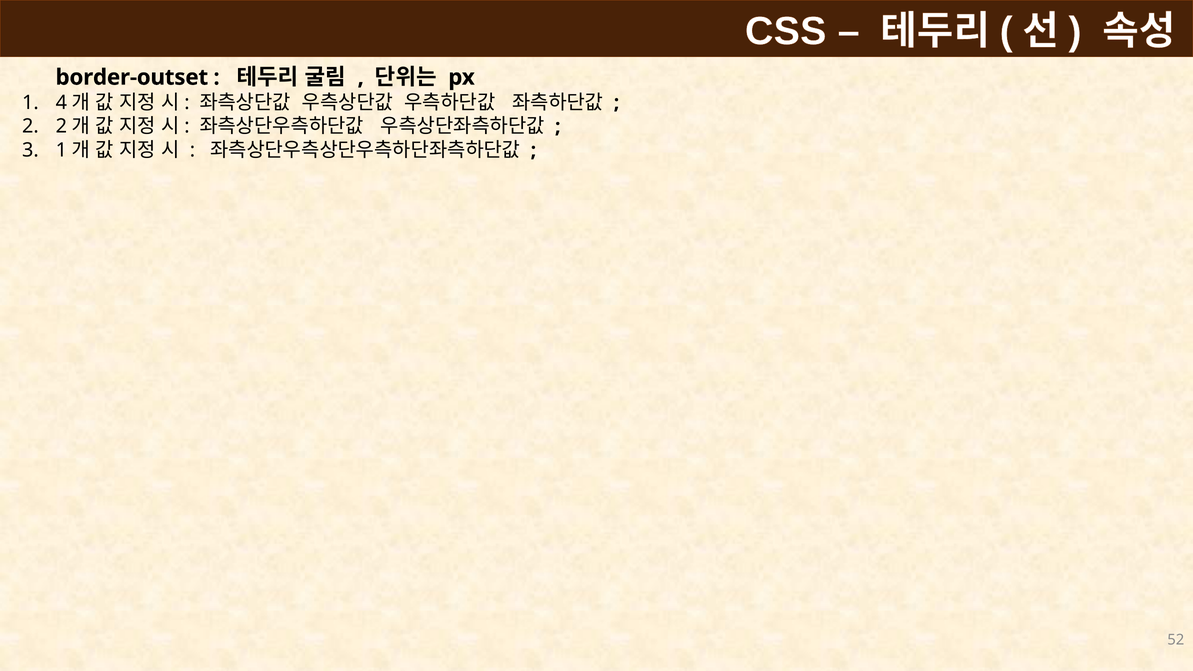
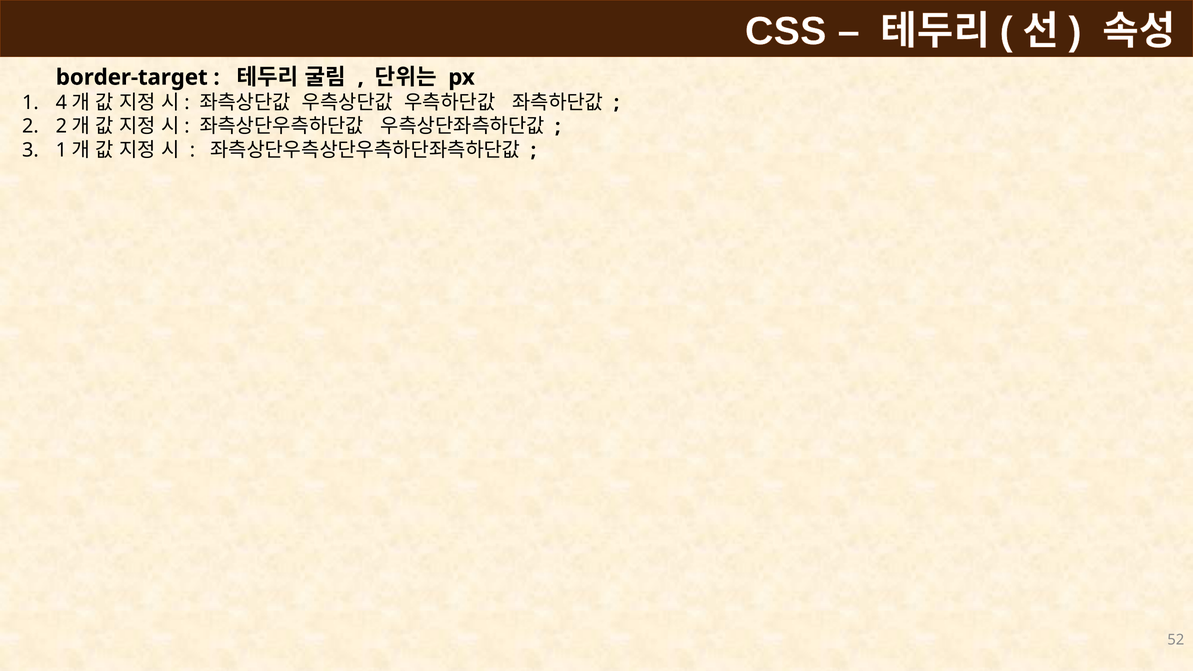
border-outset: border-outset -> border-target
